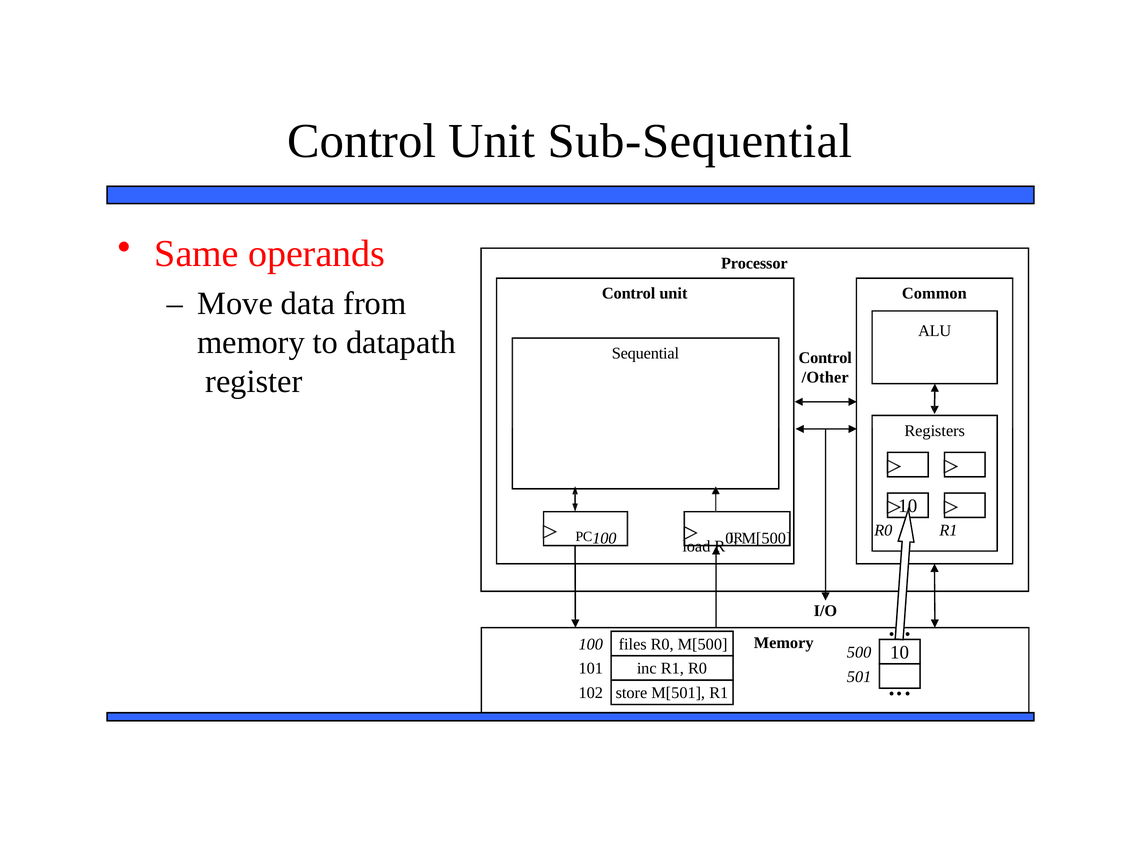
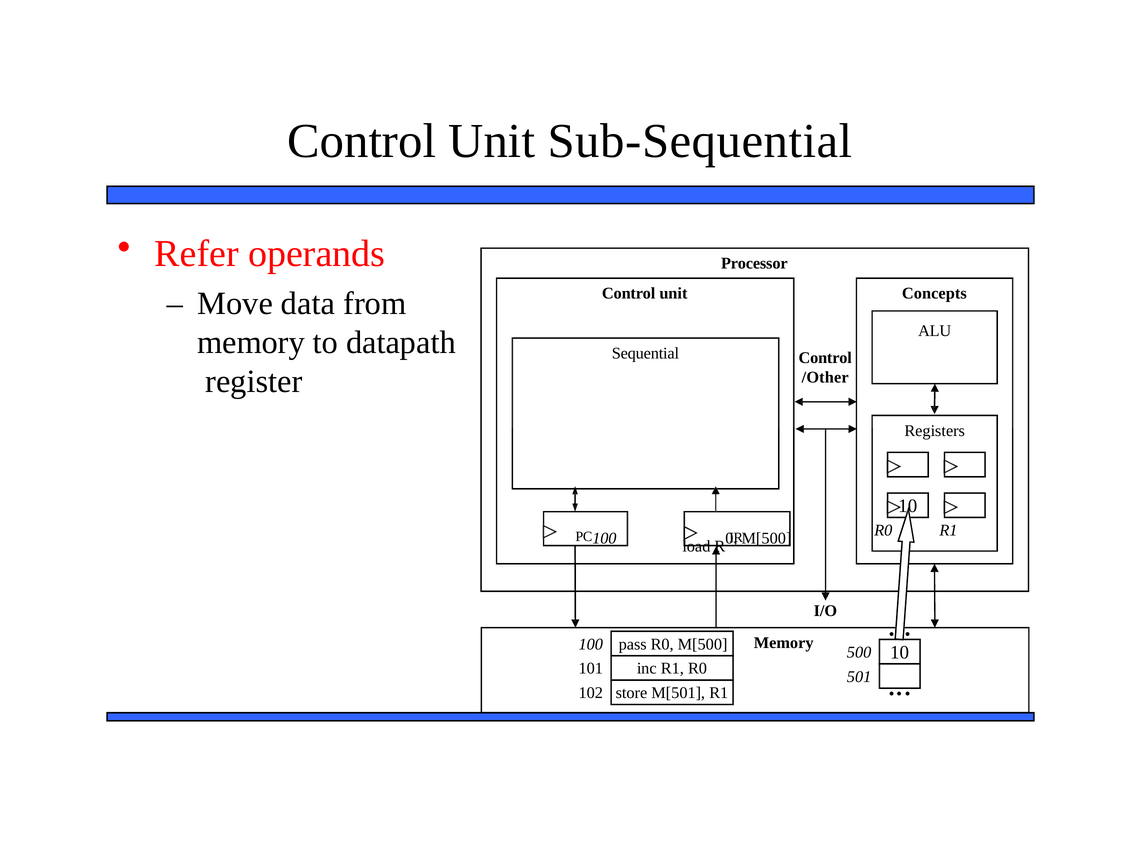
Same: Same -> Refer
Common: Common -> Concepts
files: files -> pass
